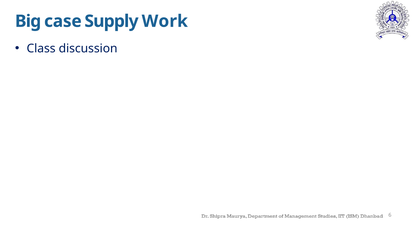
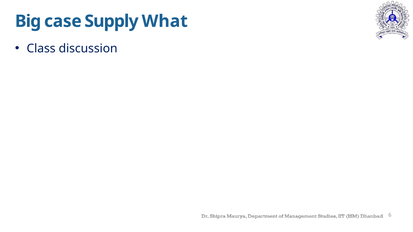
Work: Work -> What
